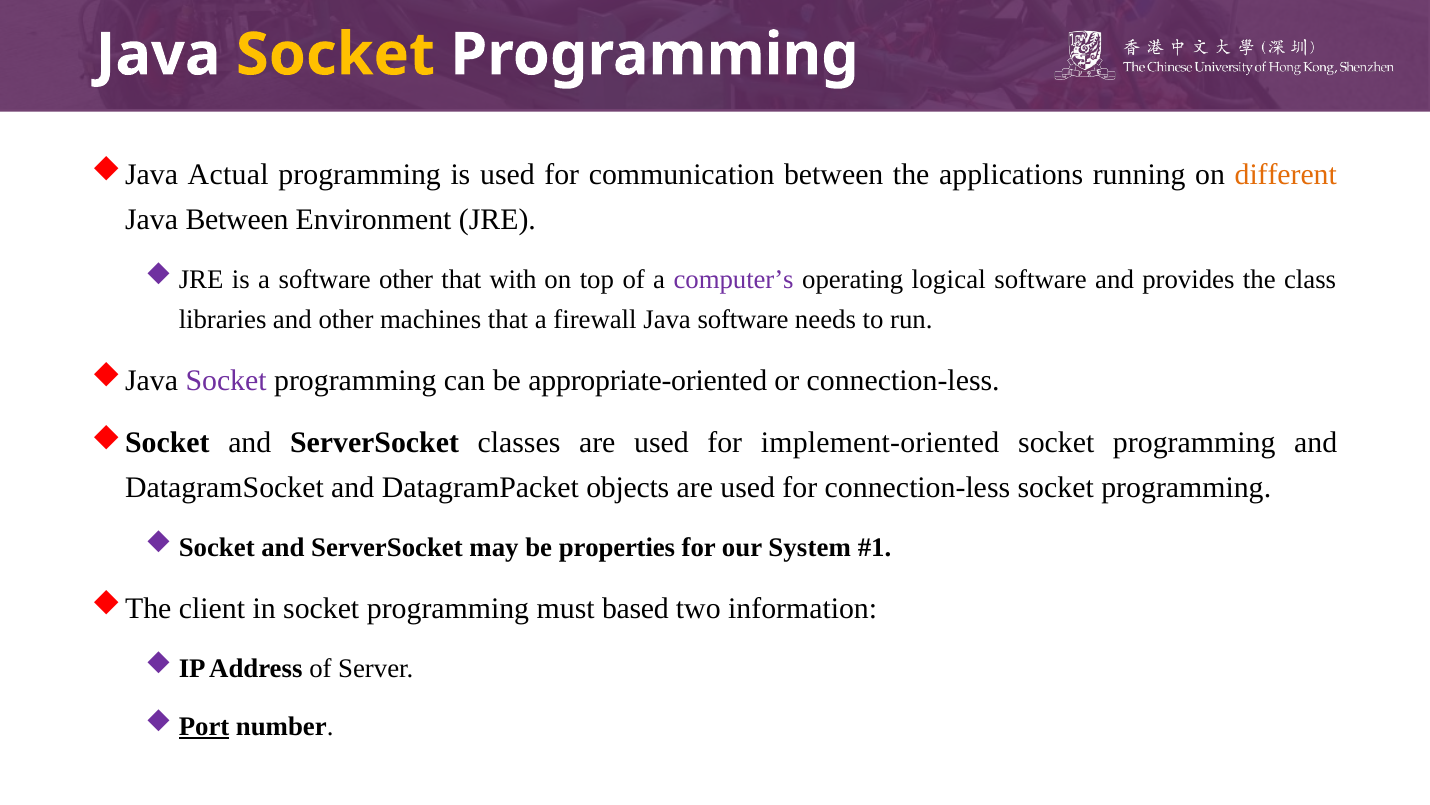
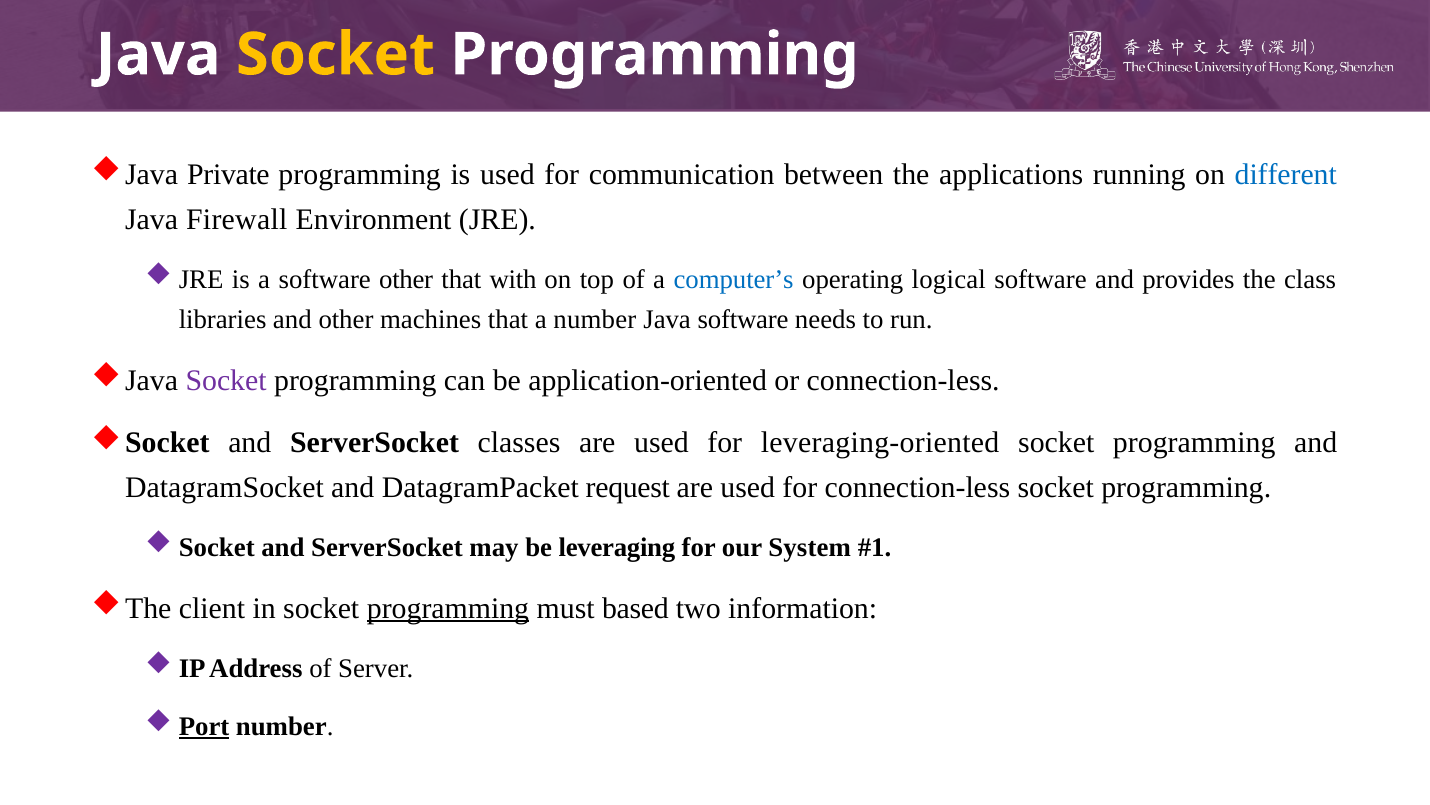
Actual: Actual -> Private
different colour: orange -> blue
Java Between: Between -> Firewall
computer’s colour: purple -> blue
a firewall: firewall -> number
appropriate-oriented: appropriate-oriented -> application-oriented
implement-oriented: implement-oriented -> leveraging-oriented
objects: objects -> request
properties: properties -> leveraging
programming at (448, 608) underline: none -> present
